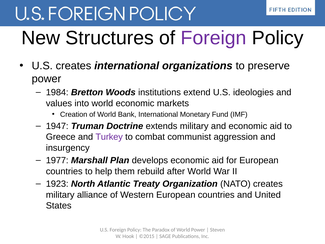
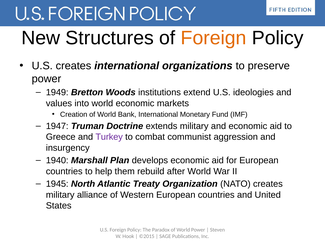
Foreign at (214, 38) colour: purple -> orange
1984: 1984 -> 1949
1977: 1977 -> 1940
1923: 1923 -> 1945
